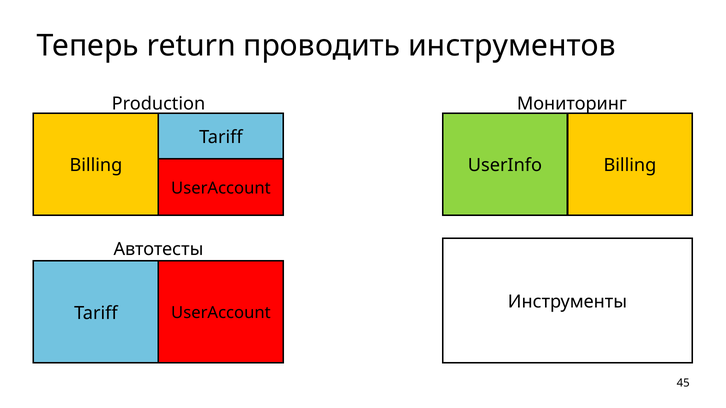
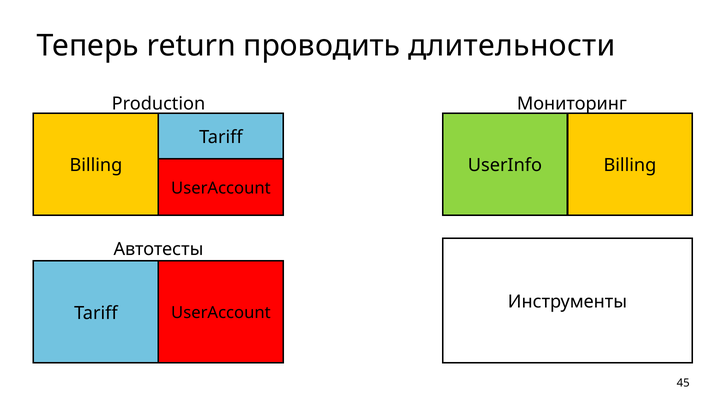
инструментов: инструментов -> длительности
